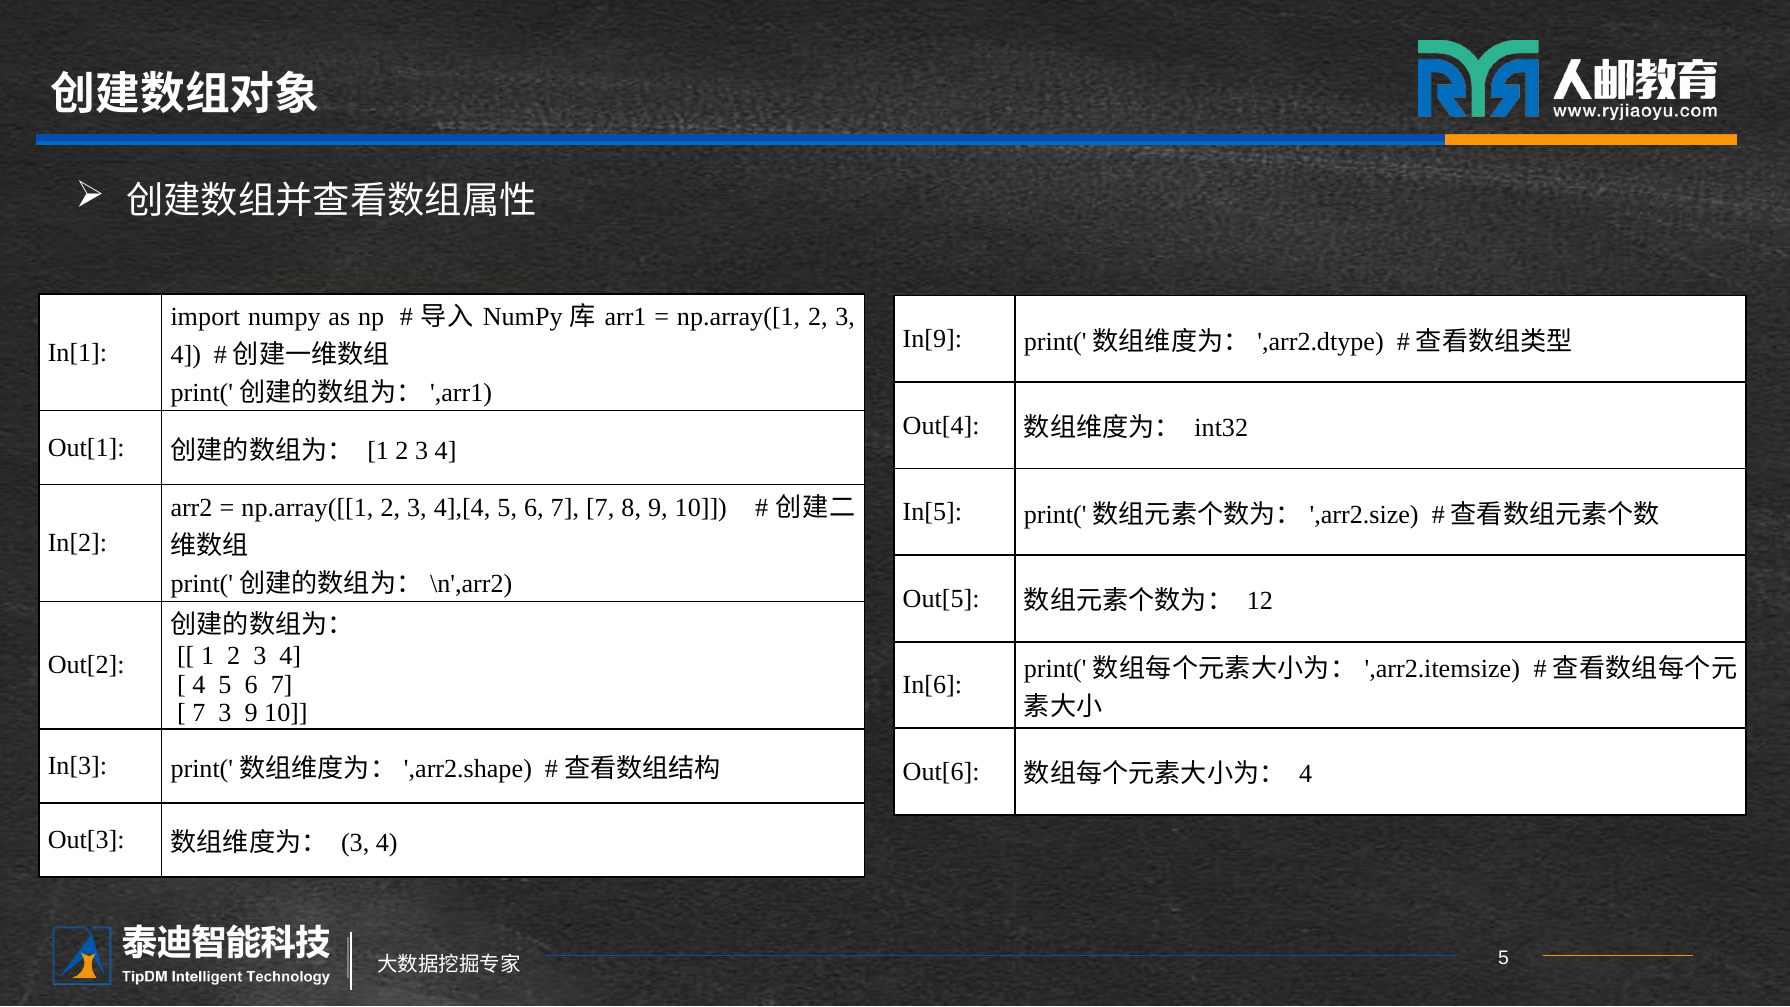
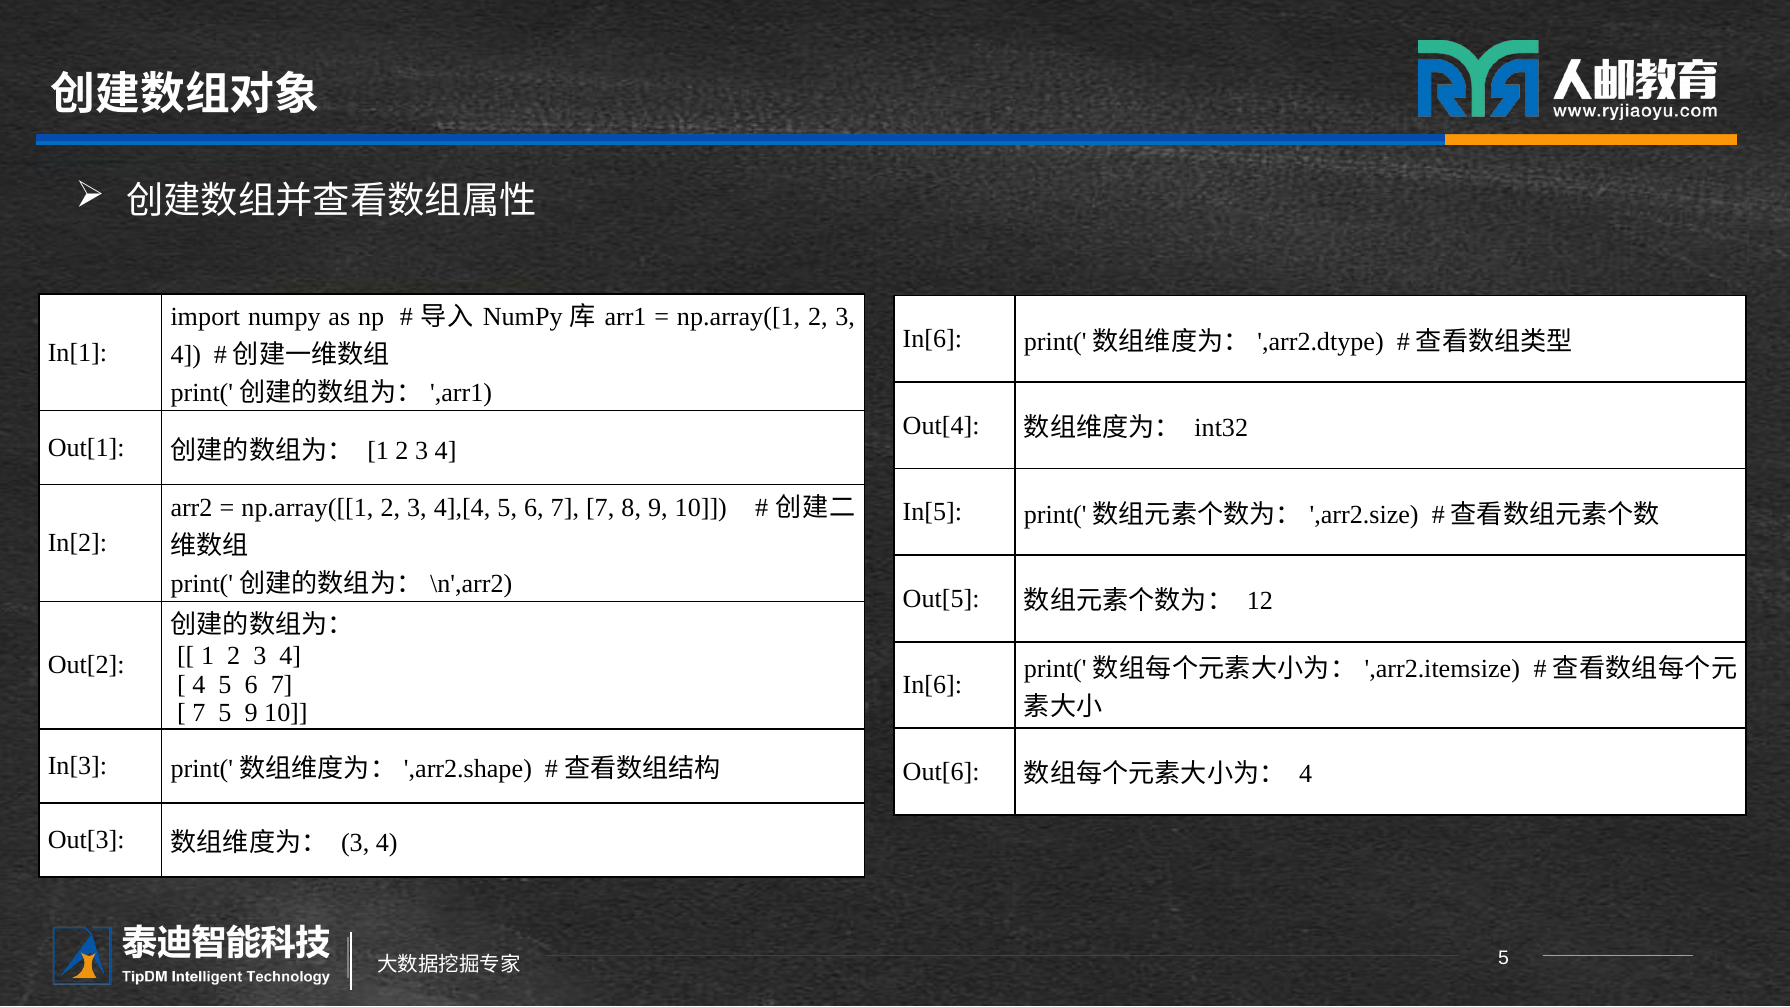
In[9 at (932, 339): In[9 -> In[6
7 3: 3 -> 5
